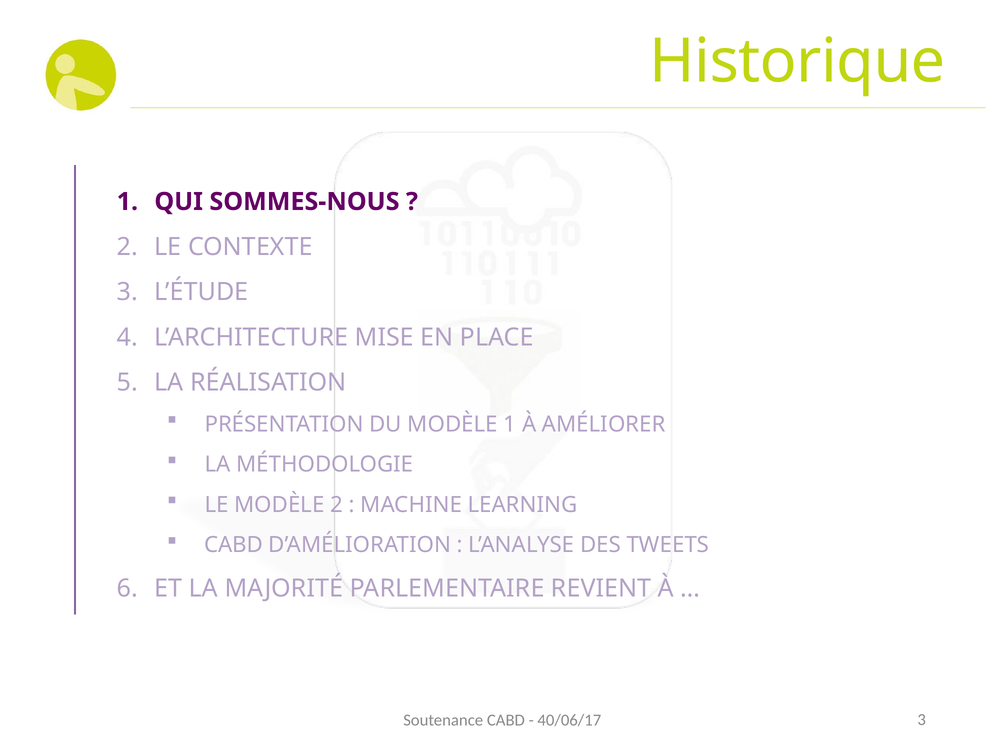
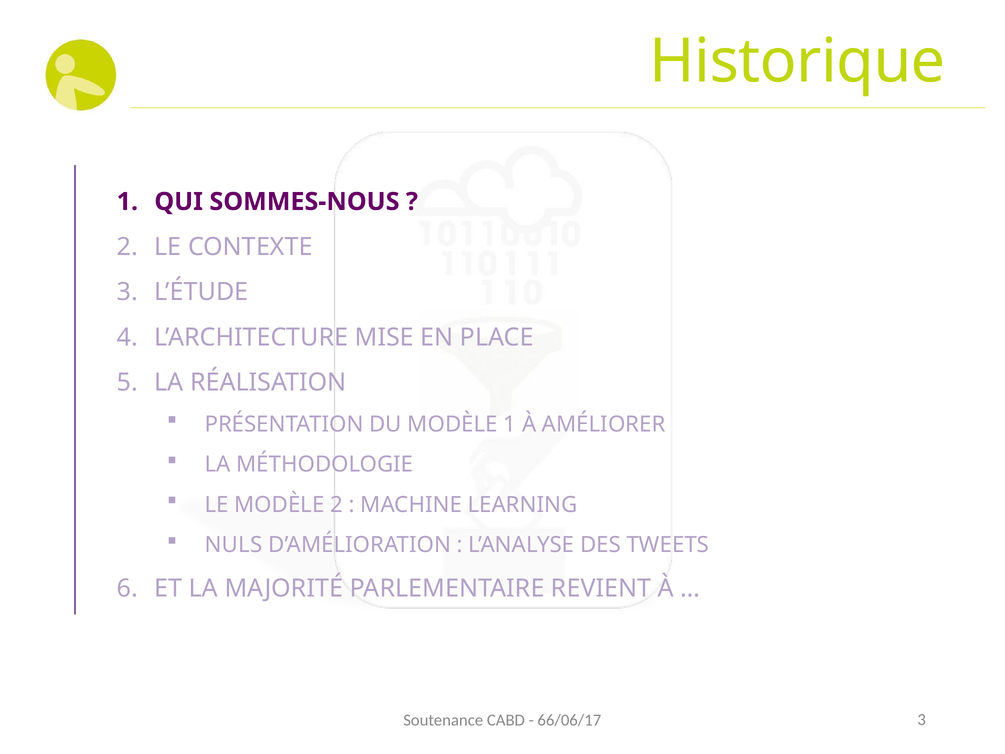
CABD at (234, 545): CABD -> NULS
40/06/17: 40/06/17 -> 66/06/17
